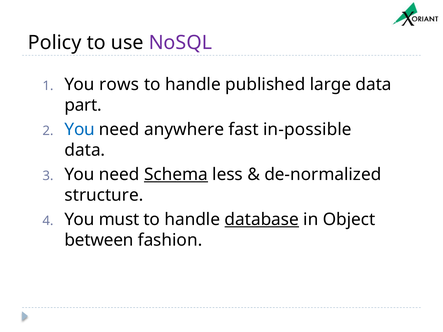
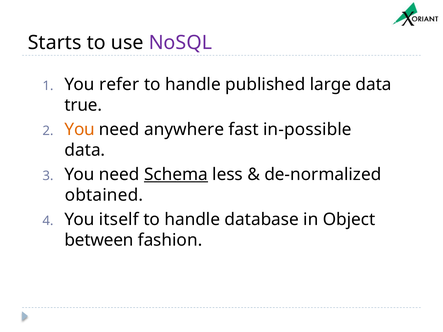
Policy: Policy -> Starts
rows: rows -> refer
part: part -> true
You at (80, 130) colour: blue -> orange
structure: structure -> obtained
must: must -> itself
database underline: present -> none
